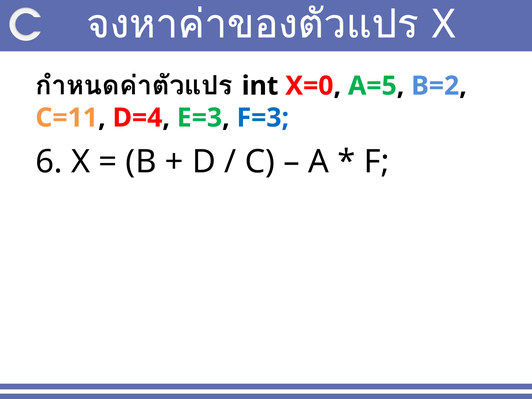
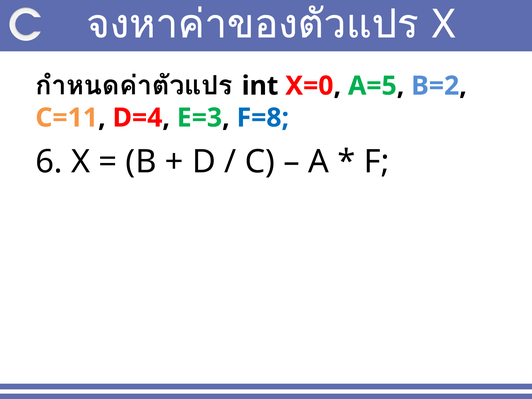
F=3: F=3 -> F=8
